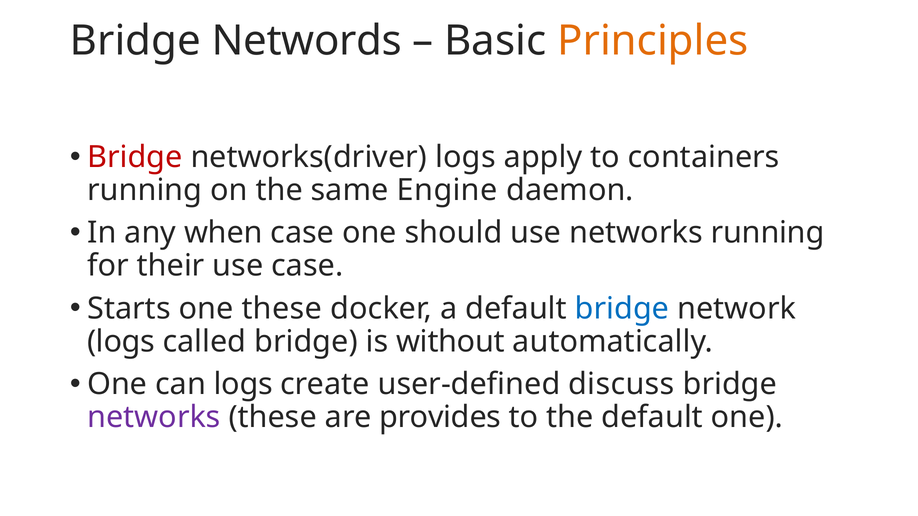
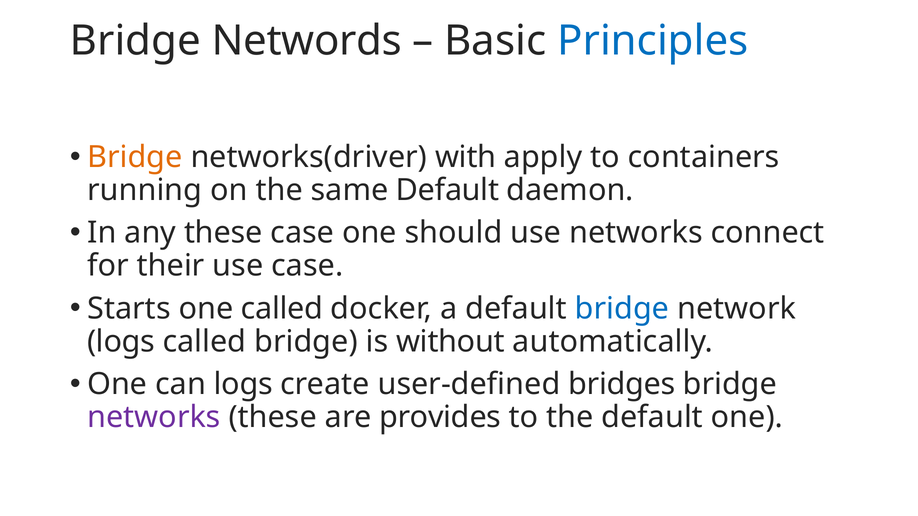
Principles colour: orange -> blue
Bridge at (135, 157) colour: red -> orange
networks(driver logs: logs -> with
same Engine: Engine -> Default
any when: when -> these
networks running: running -> connect
one these: these -> called
discuss: discuss -> bridges
